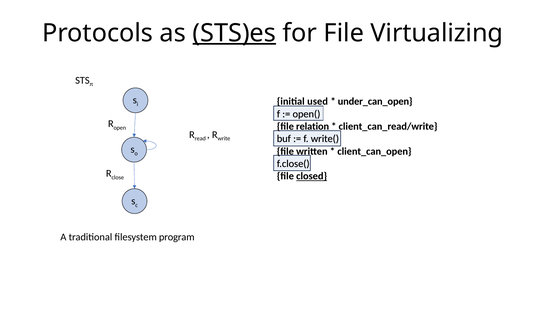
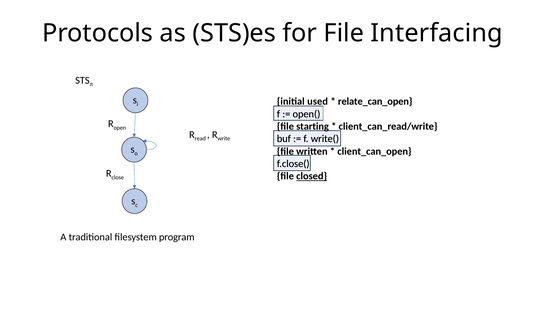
STS)es underline: present -> none
Virtualizing: Virtualizing -> Interfacing
under_can_open: under_can_open -> relate_can_open
relation: relation -> starting
